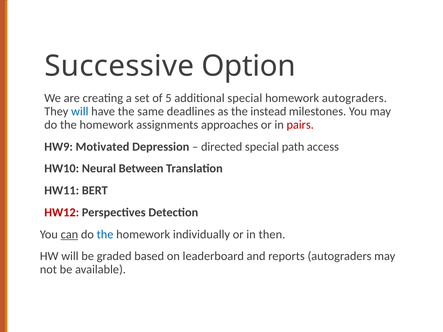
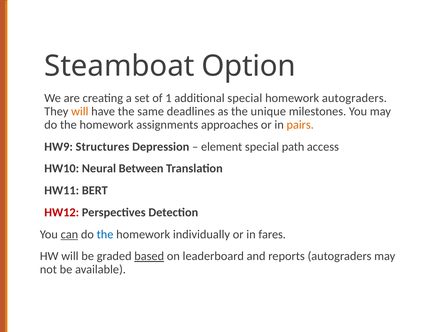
Successive: Successive -> Steamboat
5: 5 -> 1
will at (80, 112) colour: blue -> orange
instead: instead -> unique
pairs colour: red -> orange
Motivated: Motivated -> Structures
directed: directed -> element
then: then -> fares
based underline: none -> present
